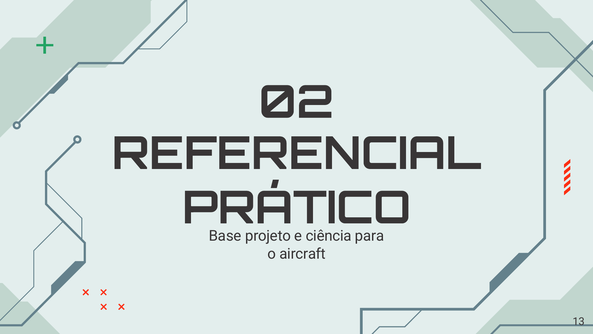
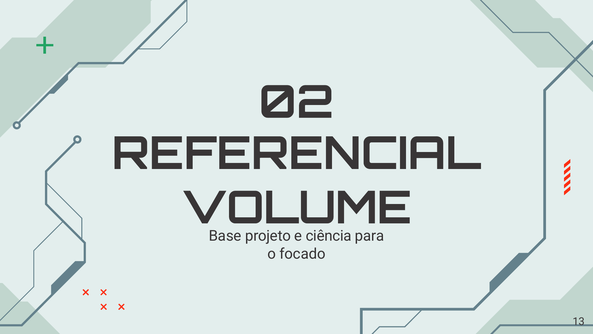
PRÁTICO: PRÁTICO -> VOLUME
aircraft: aircraft -> focado
